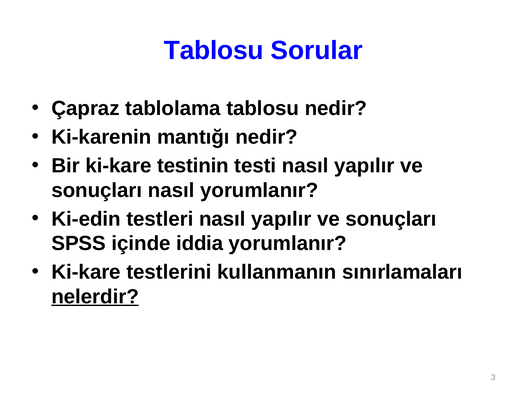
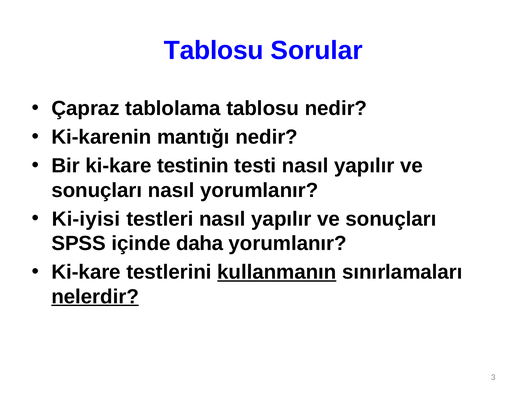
Ki-edin: Ki-edin -> Ki-iyisi
iddia: iddia -> daha
kullanmanın underline: none -> present
